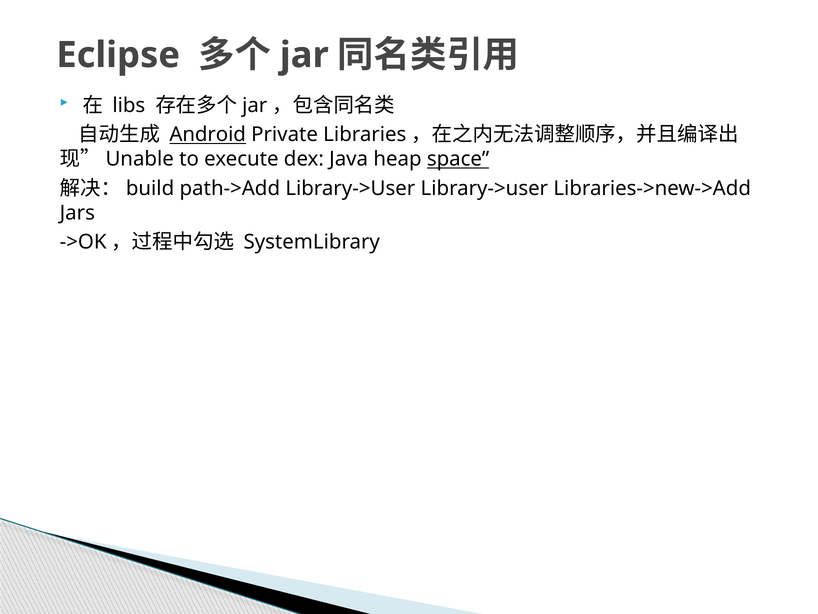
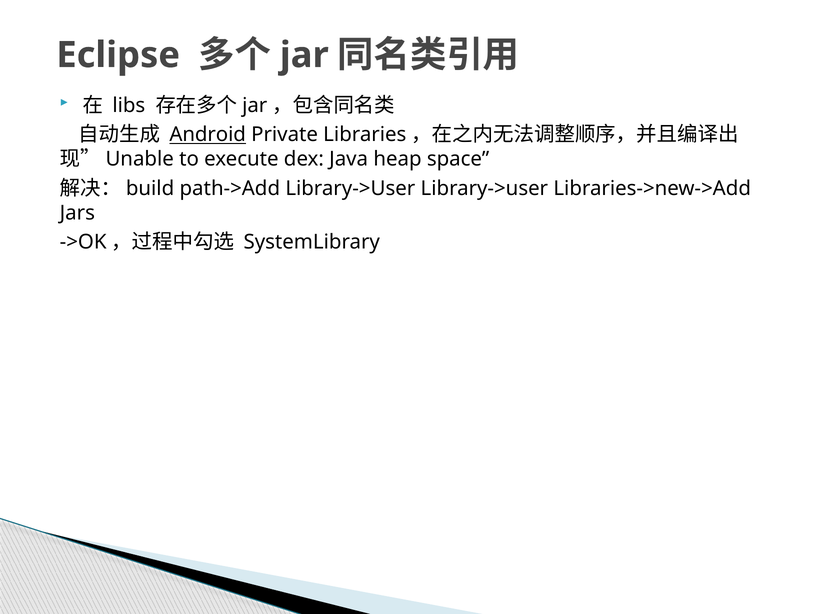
space underline: present -> none
